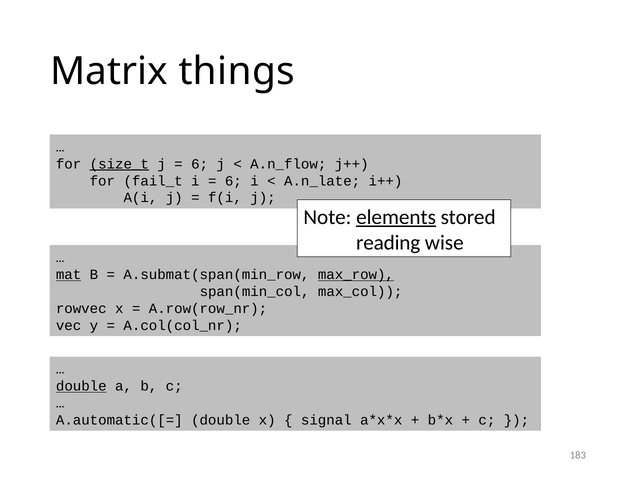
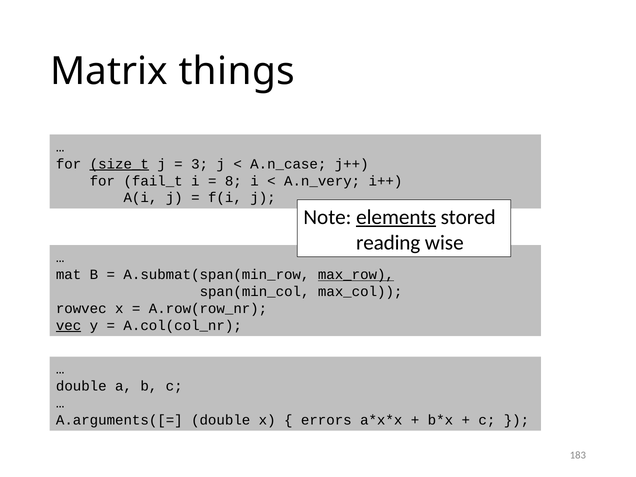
6 at (200, 164): 6 -> 3
A.n_flow: A.n_flow -> A.n_case
6 at (233, 181): 6 -> 8
A.n_late: A.n_late -> A.n_very
mat underline: present -> none
vec underline: none -> present
double at (81, 386) underline: present -> none
A.automatic([=: A.automatic([= -> A.arguments([=
signal: signal -> errors
